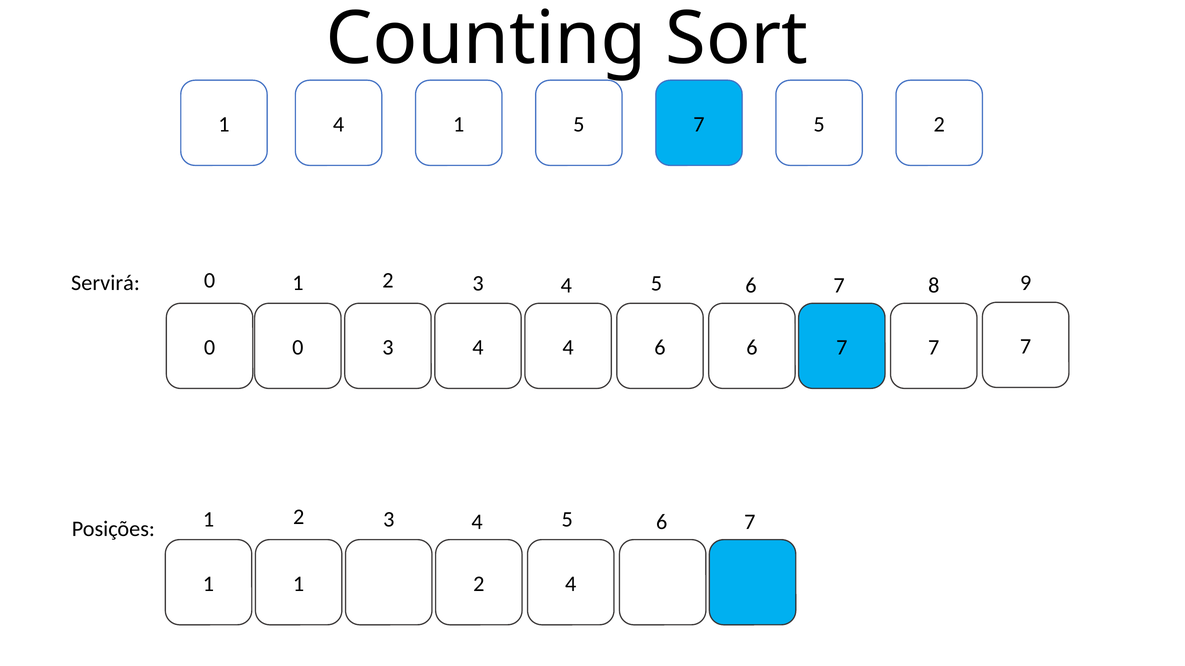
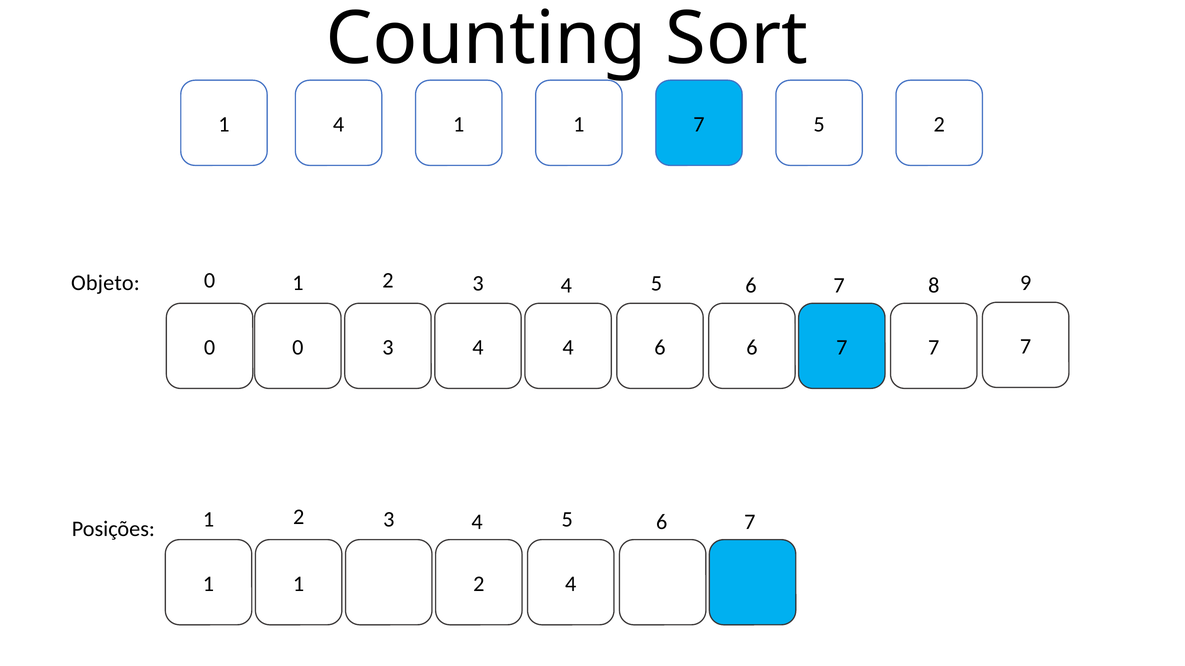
4 1 5: 5 -> 1
Servirá: Servirá -> Objeto
